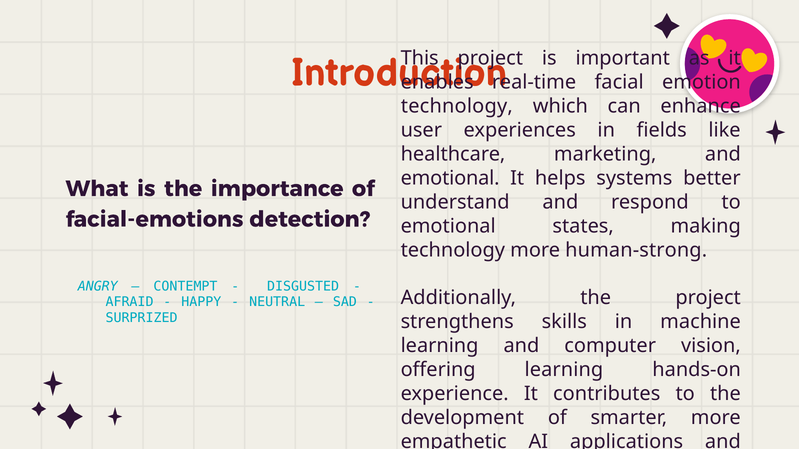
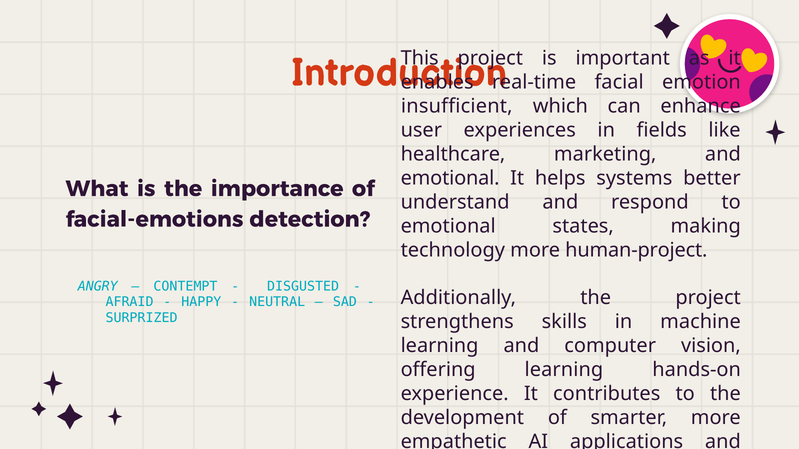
technology at (457, 106): technology -> insufficient
human-strong: human-strong -> human-project
